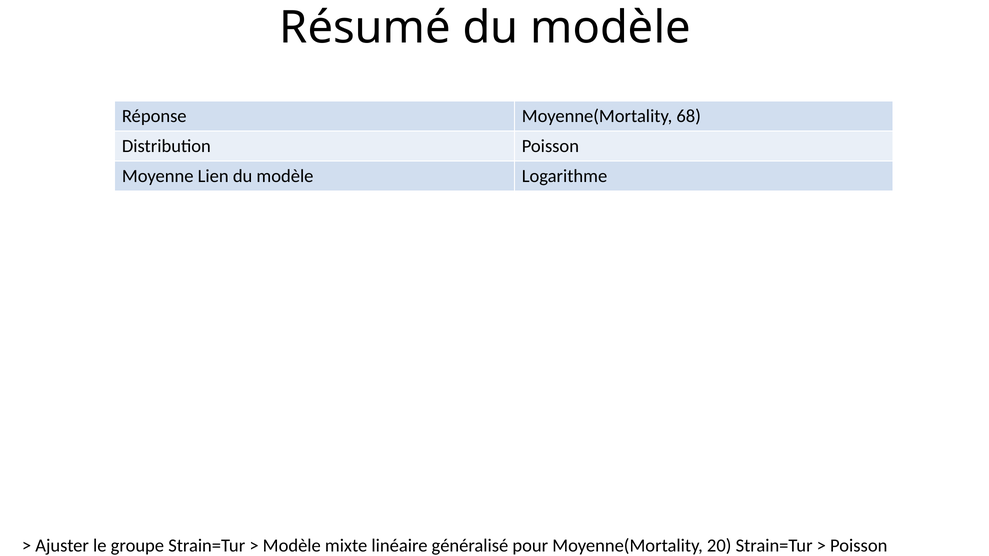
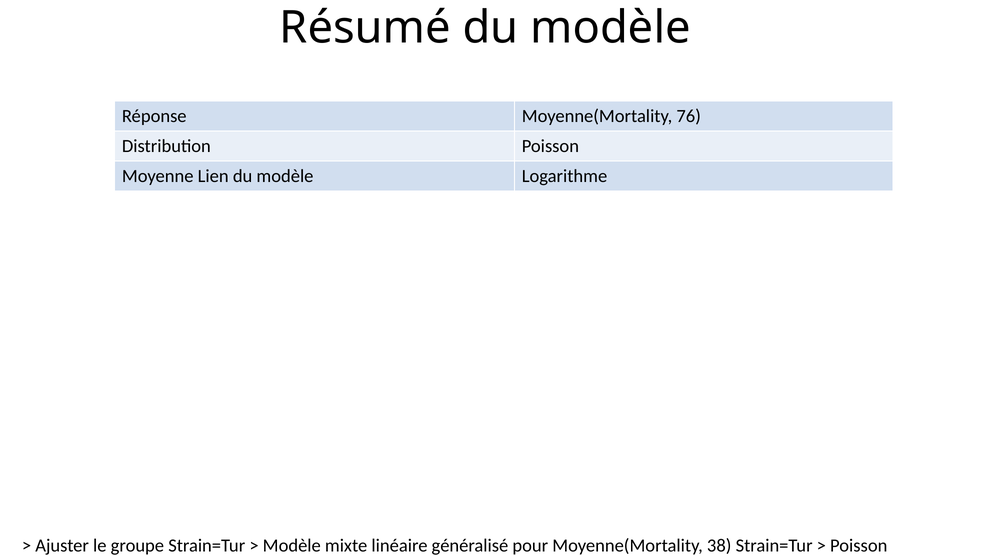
68: 68 -> 76
20: 20 -> 38
